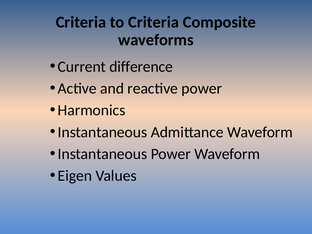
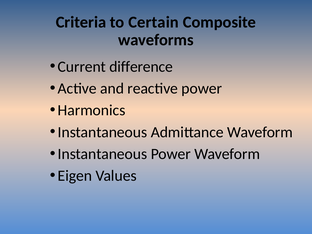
to Criteria: Criteria -> Certain
